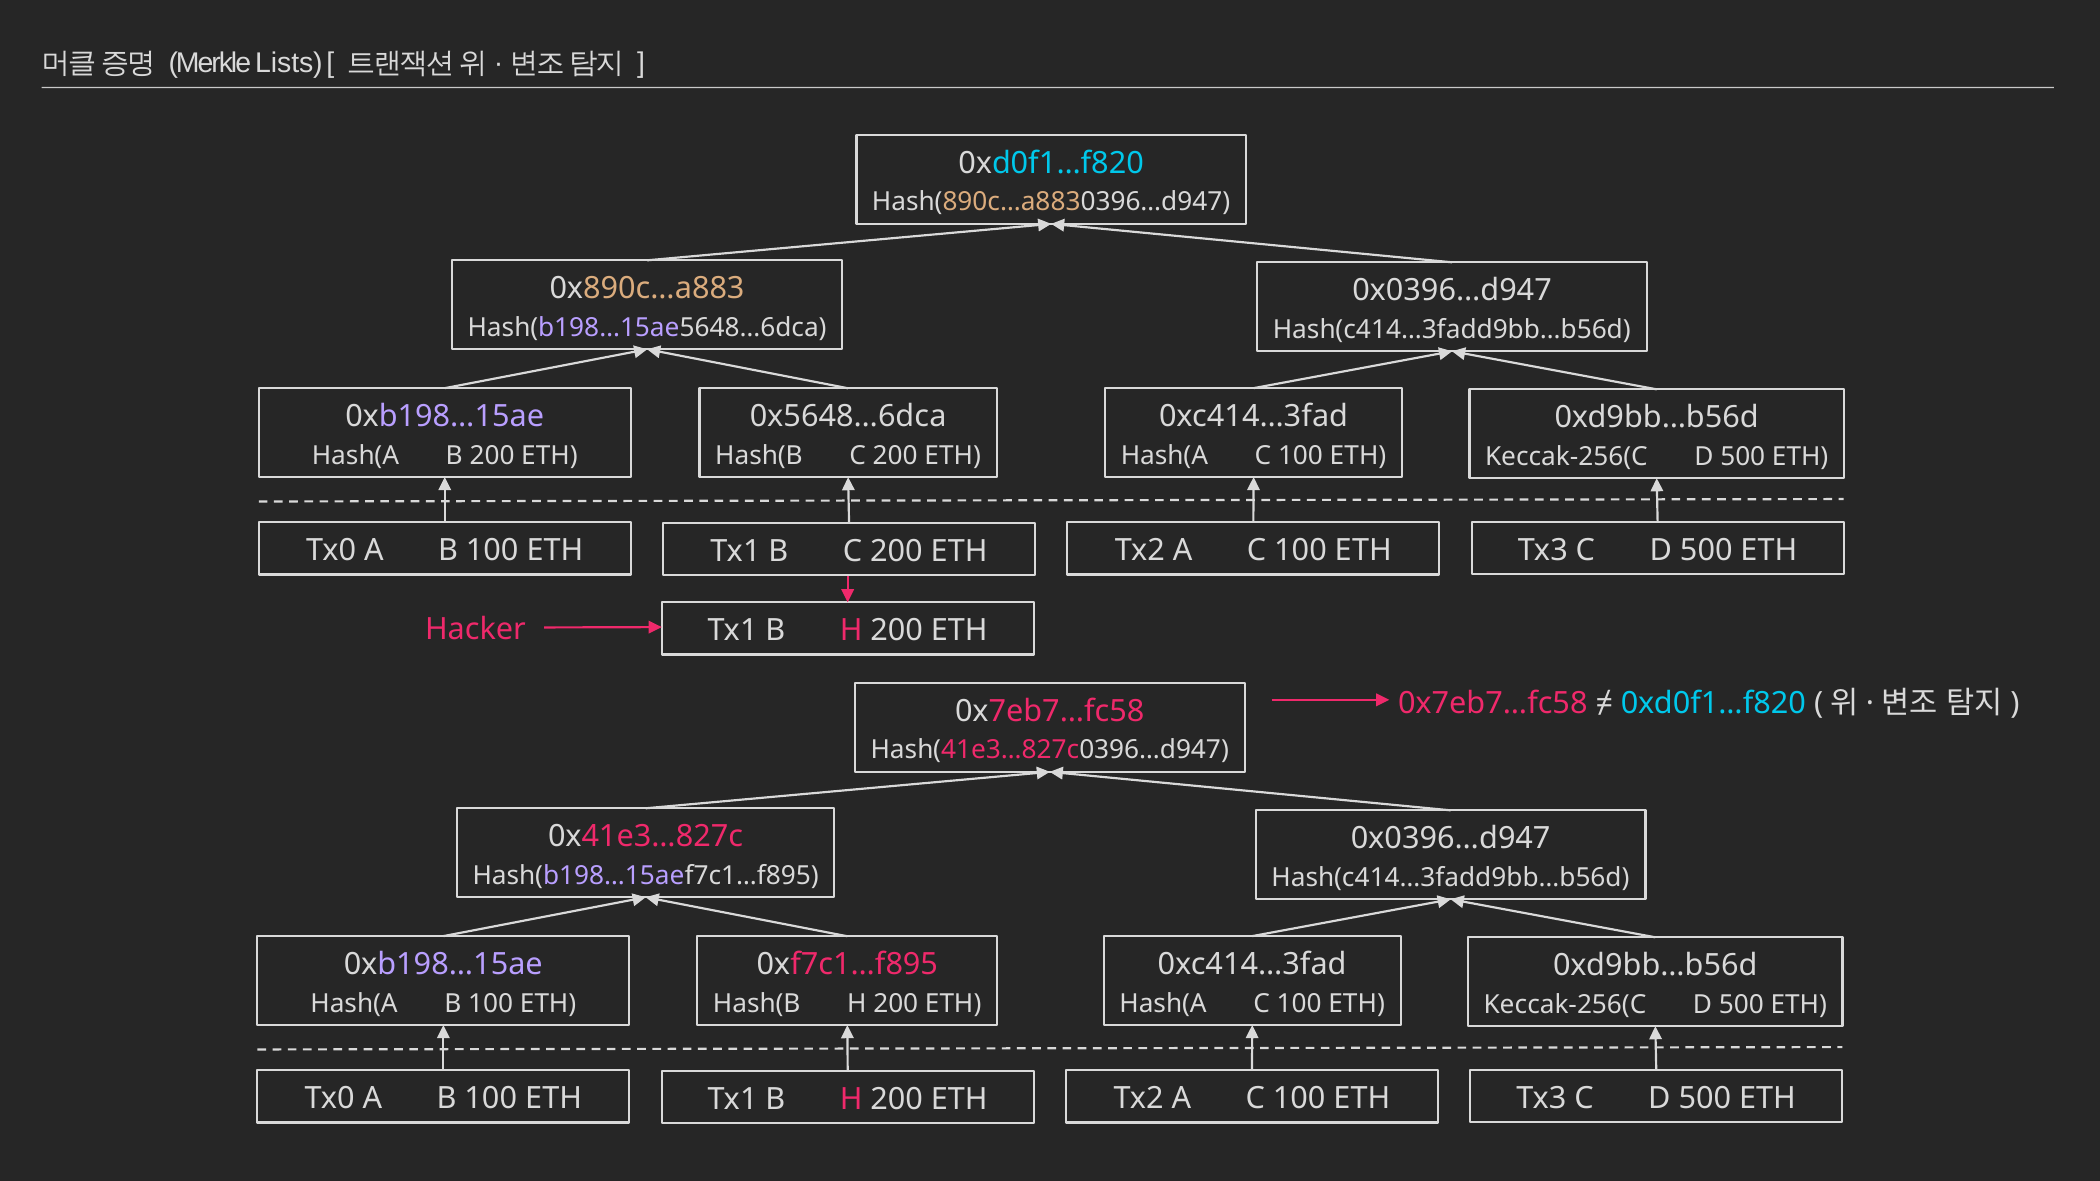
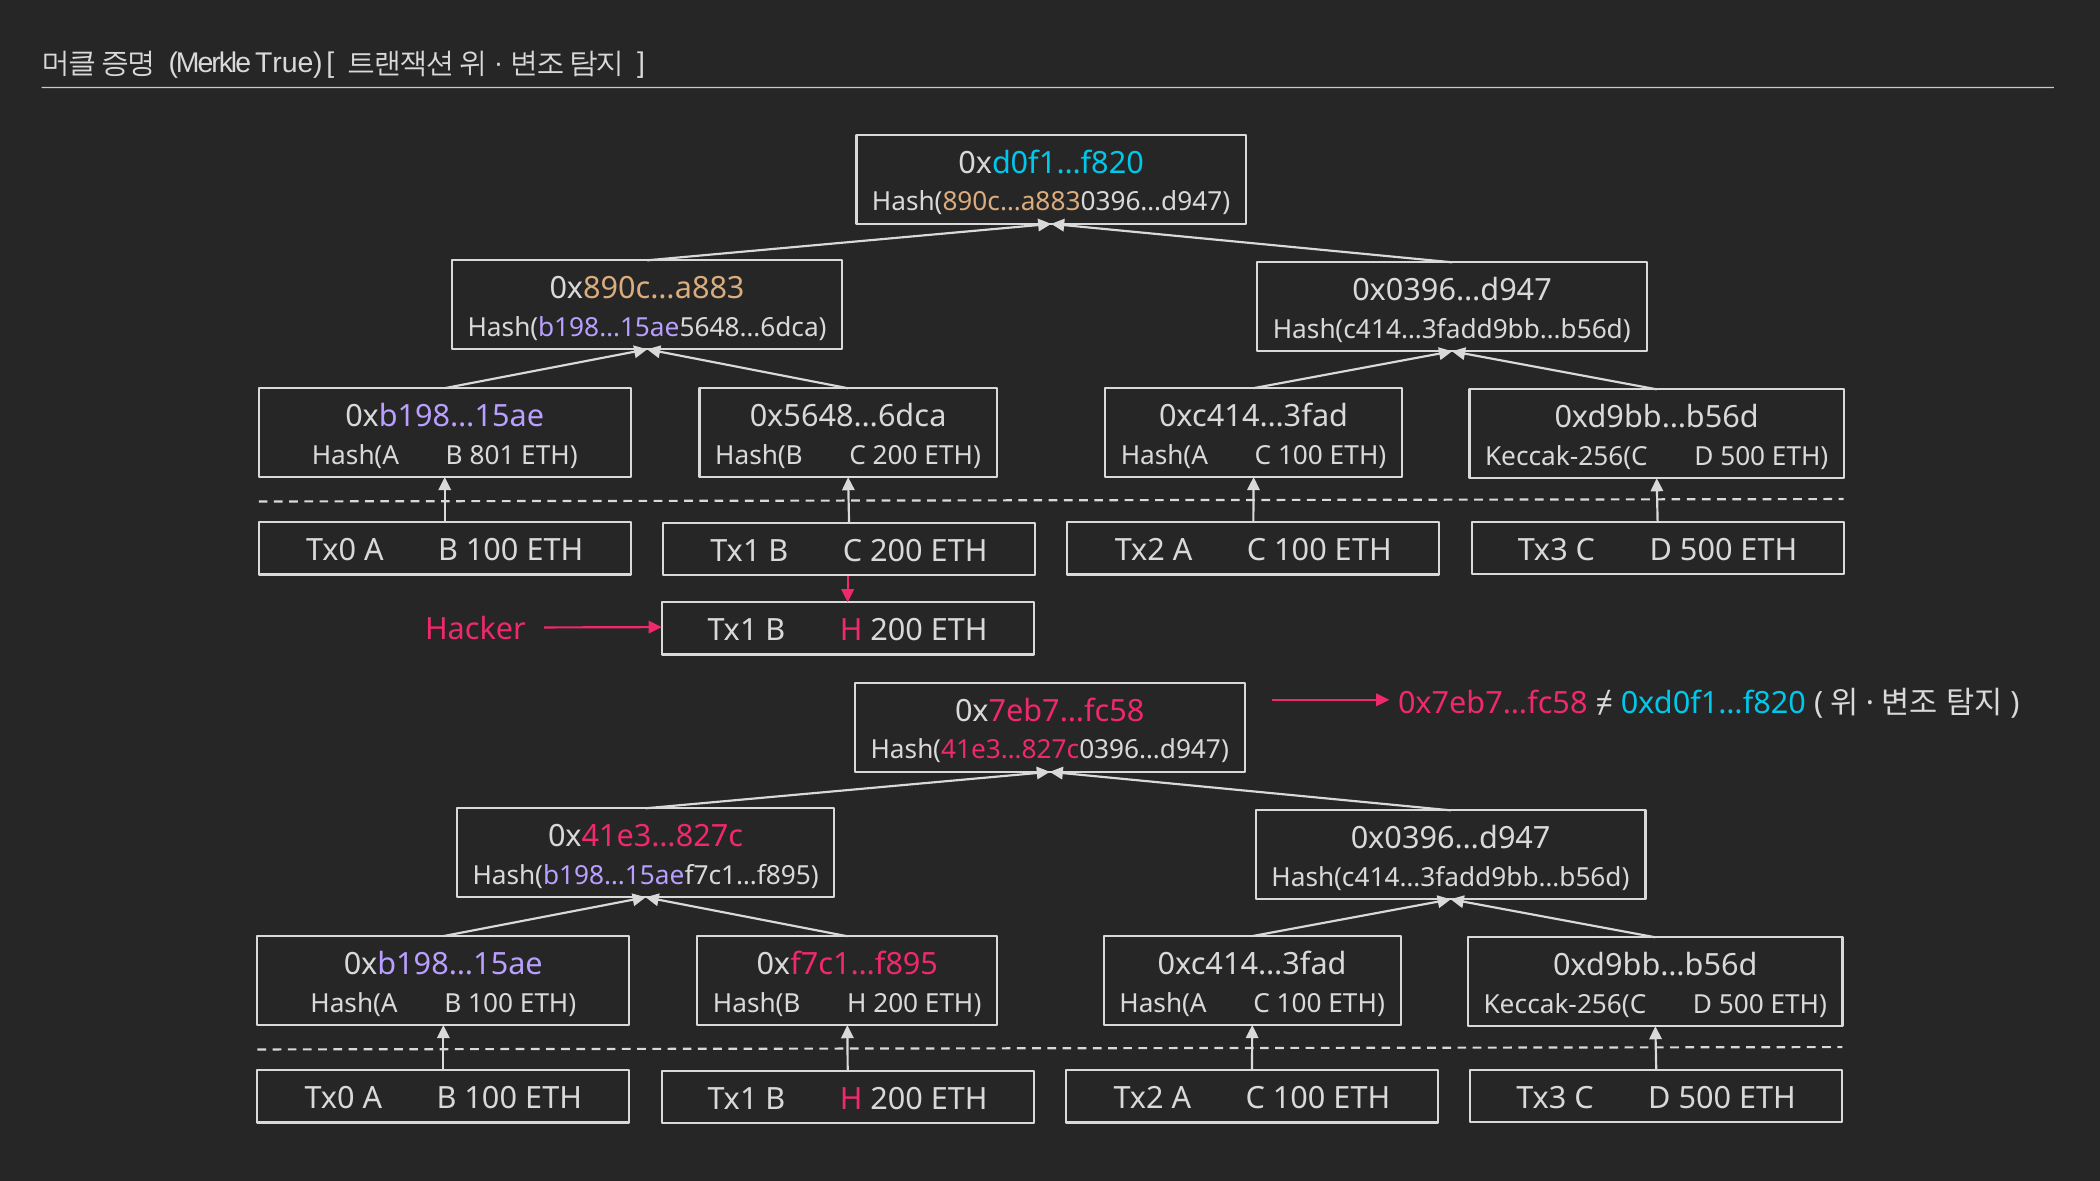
Lists: Lists -> True
B 200: 200 -> 801
